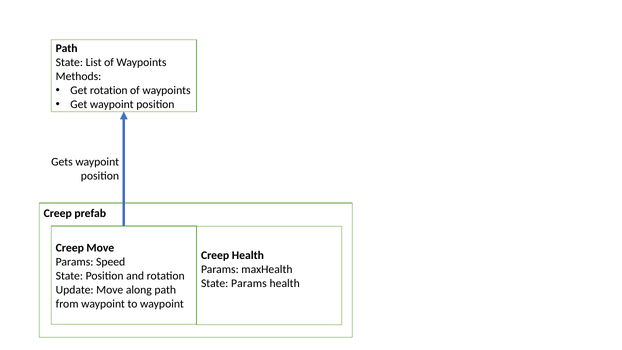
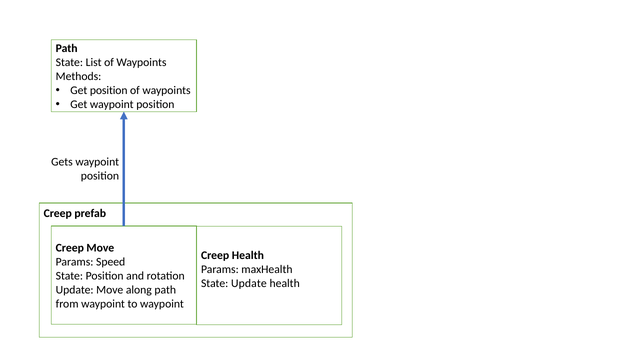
Get rotation: rotation -> position
State Params: Params -> Update
